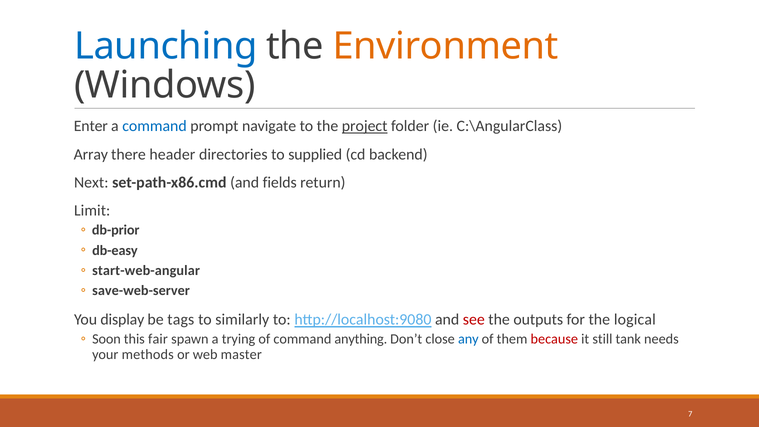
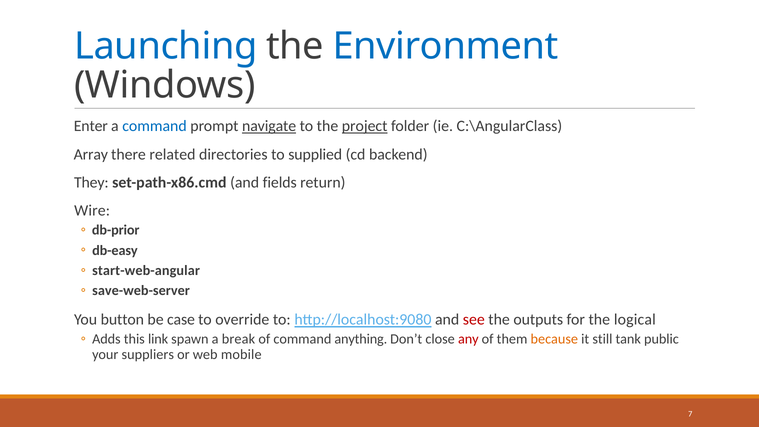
Environment colour: orange -> blue
navigate underline: none -> present
header: header -> related
Next: Next -> They
Limit: Limit -> Wire
display: display -> button
tags: tags -> case
similarly: similarly -> override
Soon: Soon -> Adds
fair: fair -> link
trying: trying -> break
any colour: blue -> red
because colour: red -> orange
needs: needs -> public
methods: methods -> suppliers
master: master -> mobile
